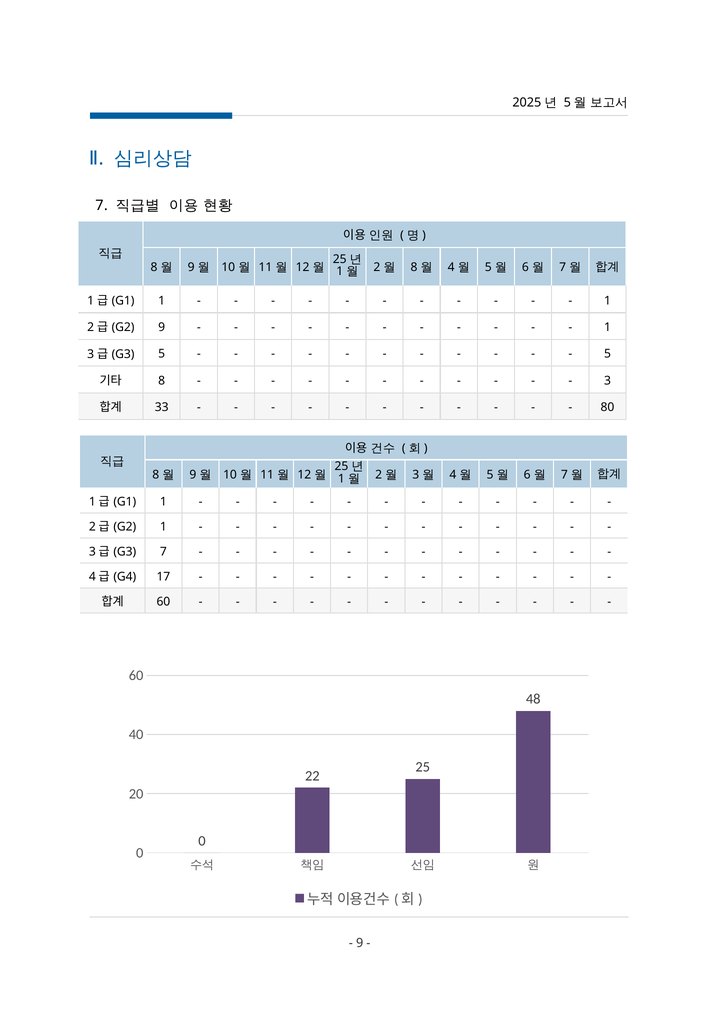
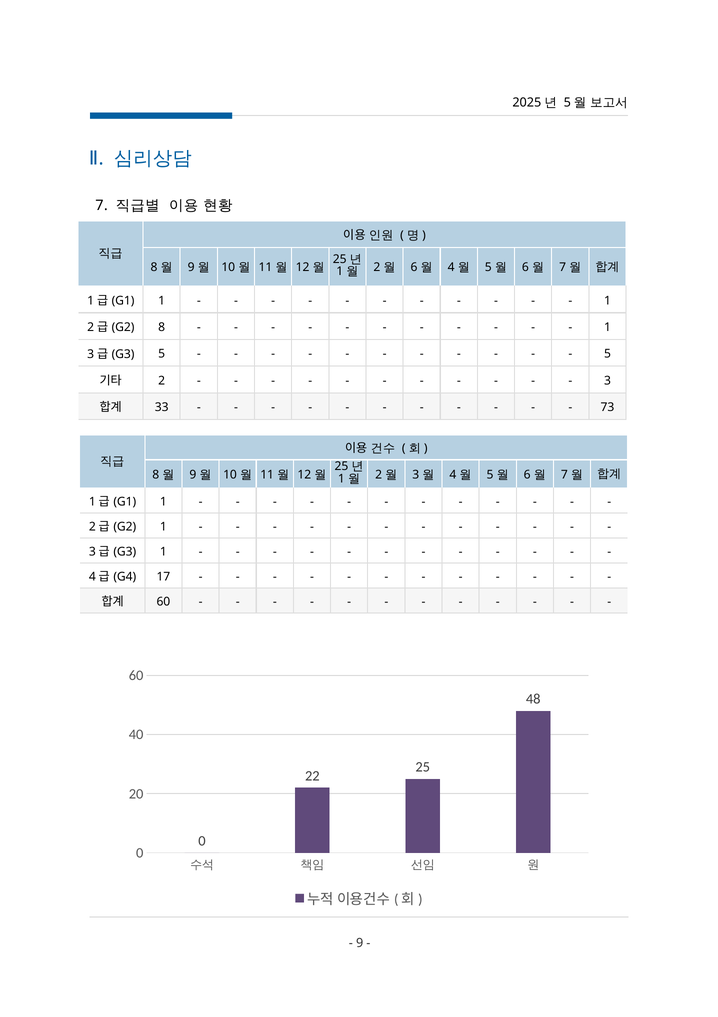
8 at (414, 267): 8 -> 6
9 at (162, 327): 9 -> 8
8 at (162, 380): 8 -> 2
80: 80 -> 73
7 at (163, 551): 7 -> 1
